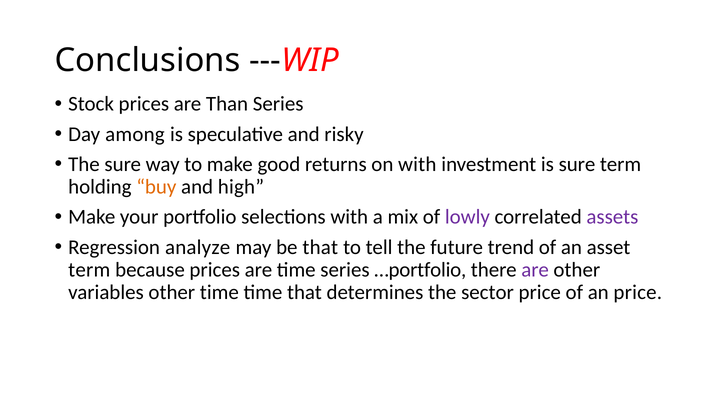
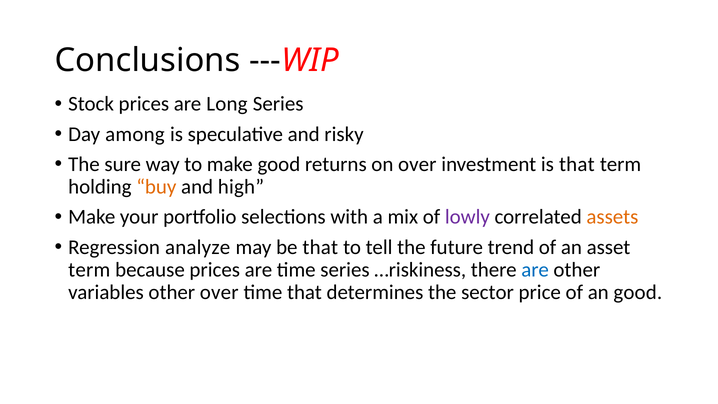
Than: Than -> Long
on with: with -> over
is sure: sure -> that
assets colour: purple -> orange
…portfolio: …portfolio -> …riskiness
are at (535, 270) colour: purple -> blue
other time: time -> over
an price: price -> good
